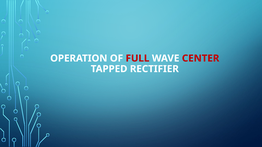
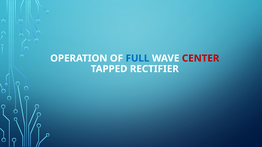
FULL colour: red -> blue
